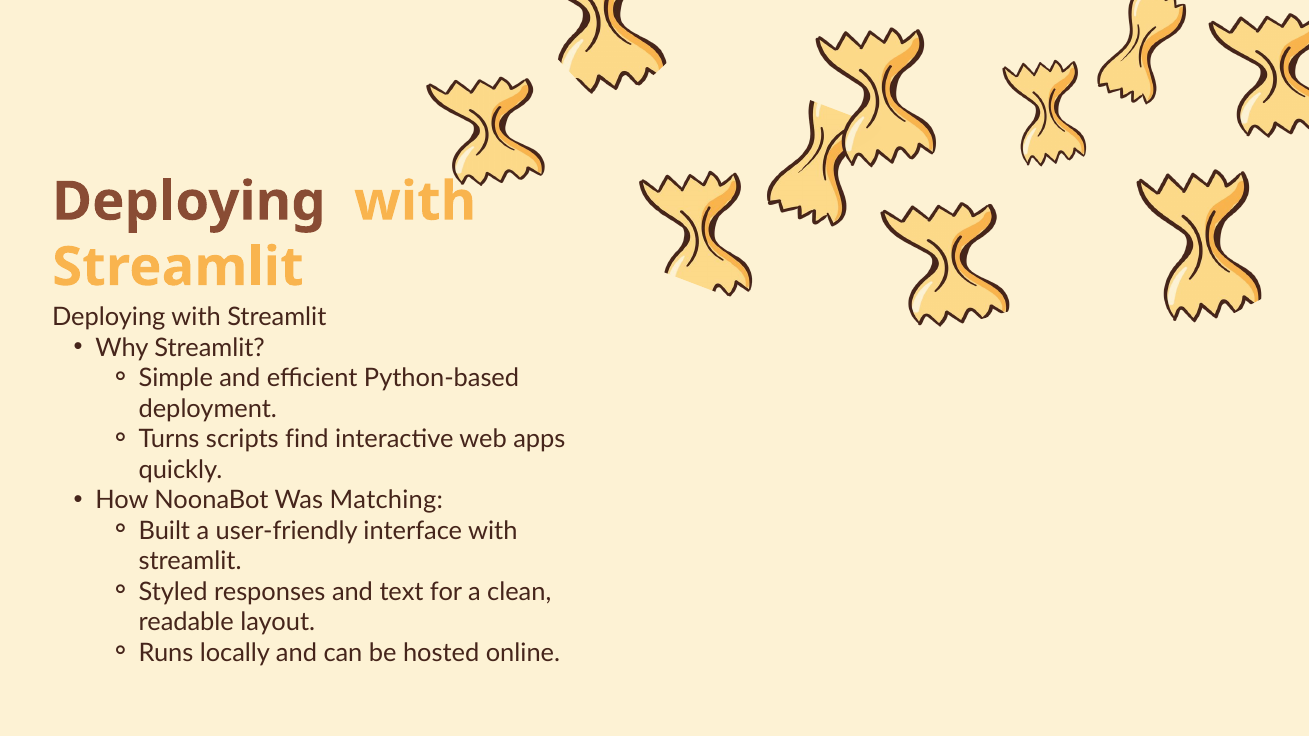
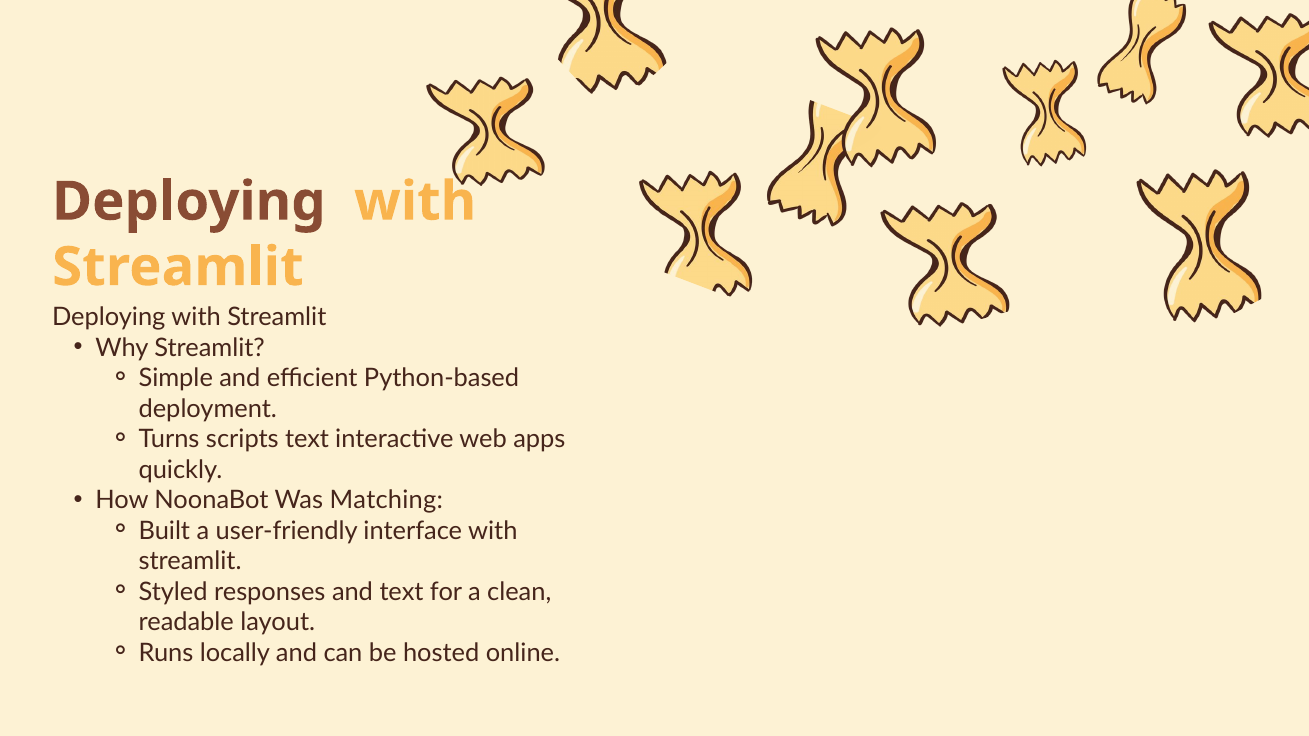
scripts find: find -> text
